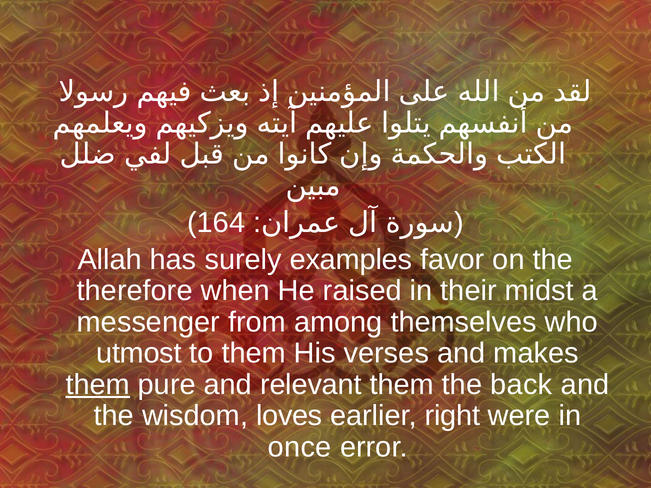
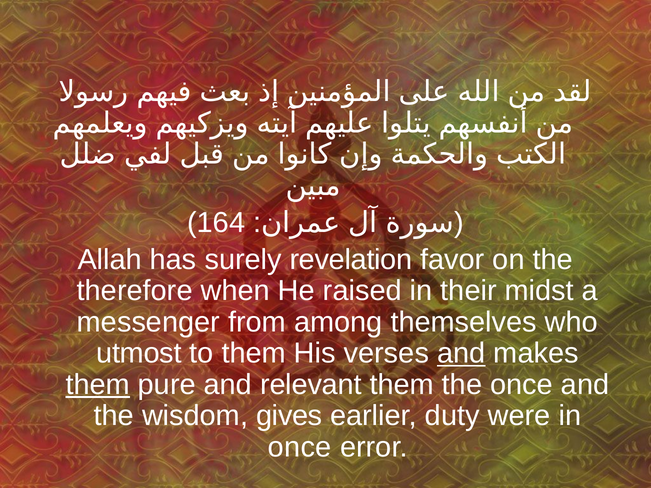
examples: examples -> revelation
and at (461, 354) underline: none -> present
the back: back -> once
loves: loves -> gives
right: right -> duty
